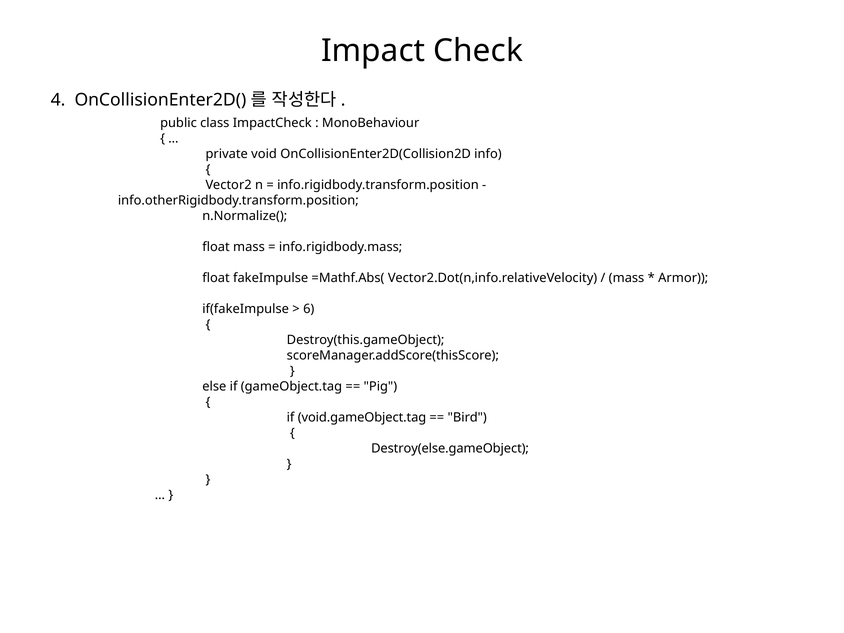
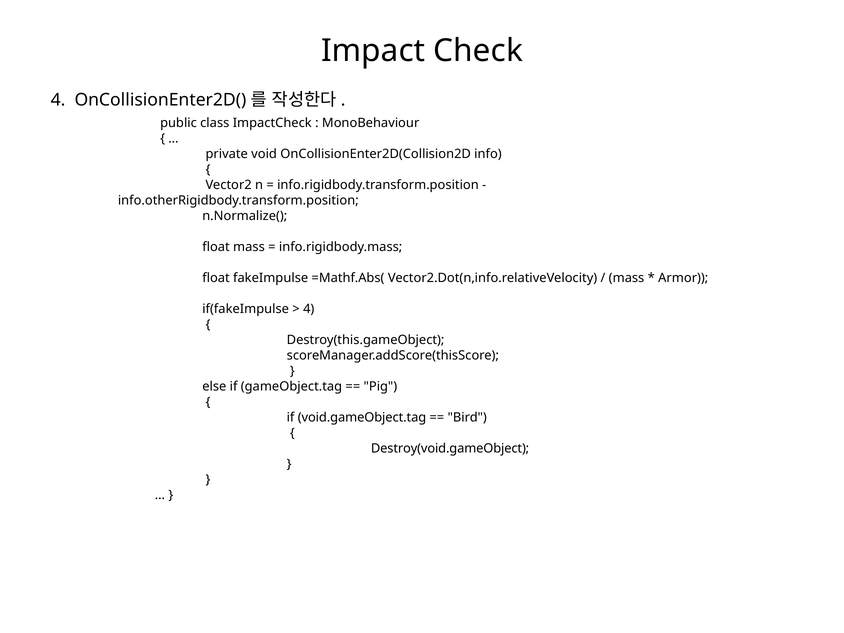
6 at (309, 309): 6 -> 4
Destroy(else.gameObject: Destroy(else.gameObject -> Destroy(void.gameObject
